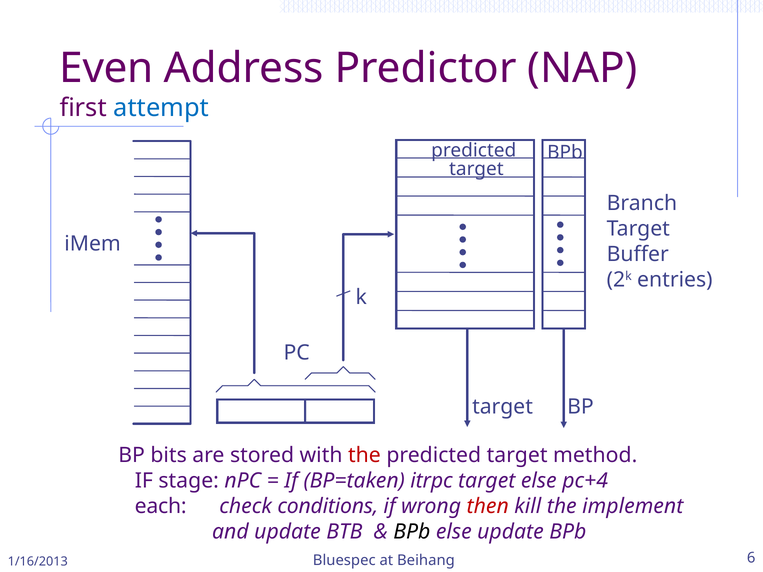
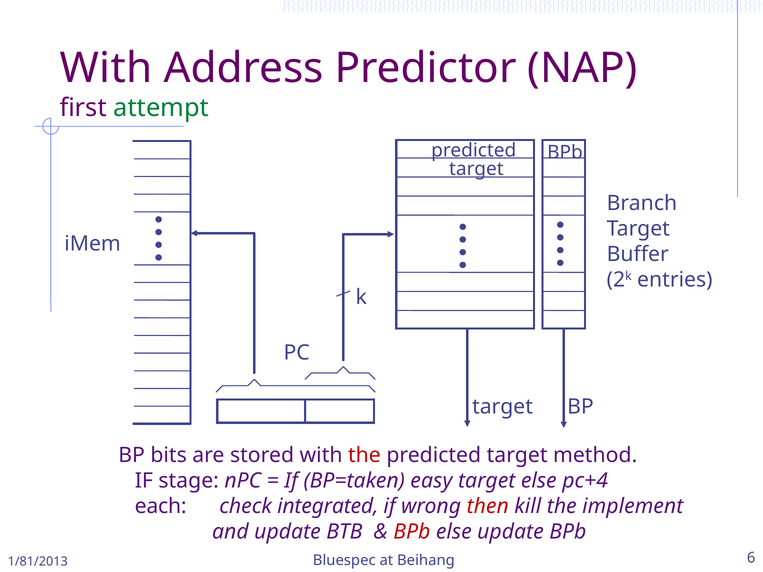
Even at (106, 69): Even -> With
attempt colour: blue -> green
itrpc: itrpc -> easy
conditions: conditions -> integrated
BPb at (412, 532) colour: black -> red
1/16/2013: 1/16/2013 -> 1/81/2013
